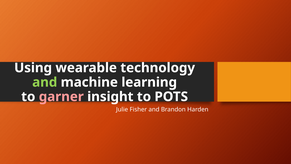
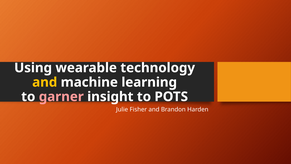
and at (45, 82) colour: light green -> yellow
